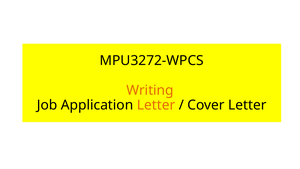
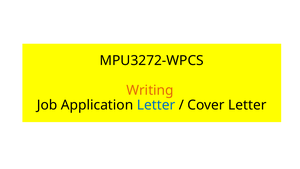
Letter at (156, 105) colour: orange -> blue
